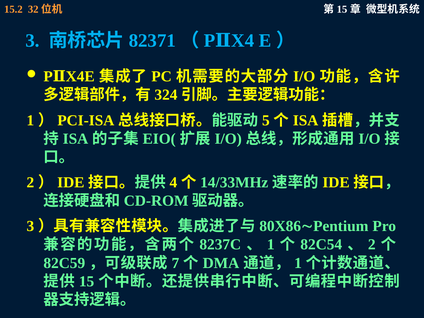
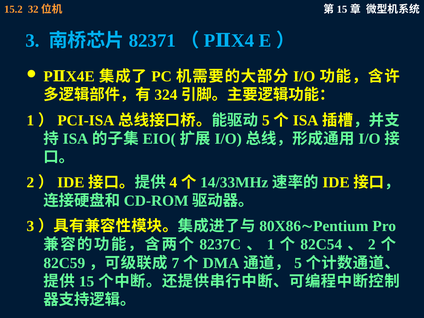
1 at (298, 263): 1 -> 5
